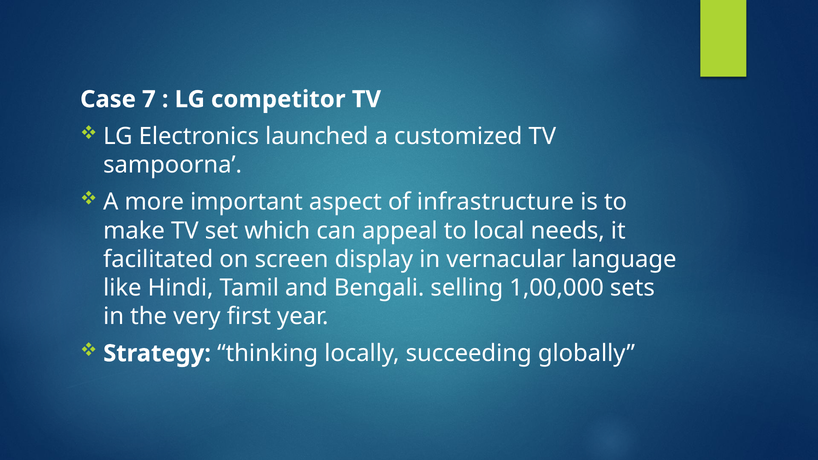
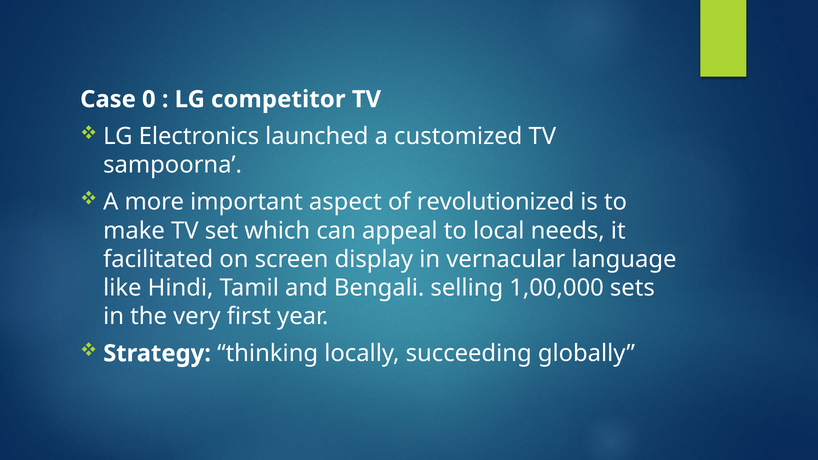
7: 7 -> 0
infrastructure: infrastructure -> revolutionized
